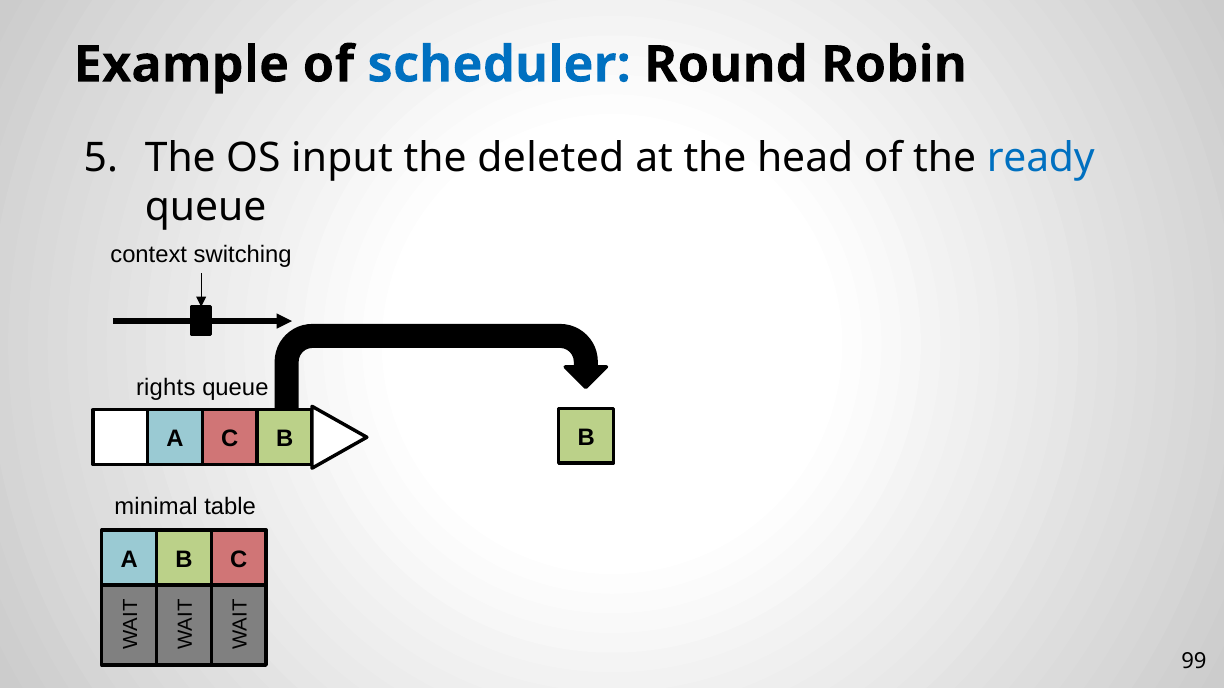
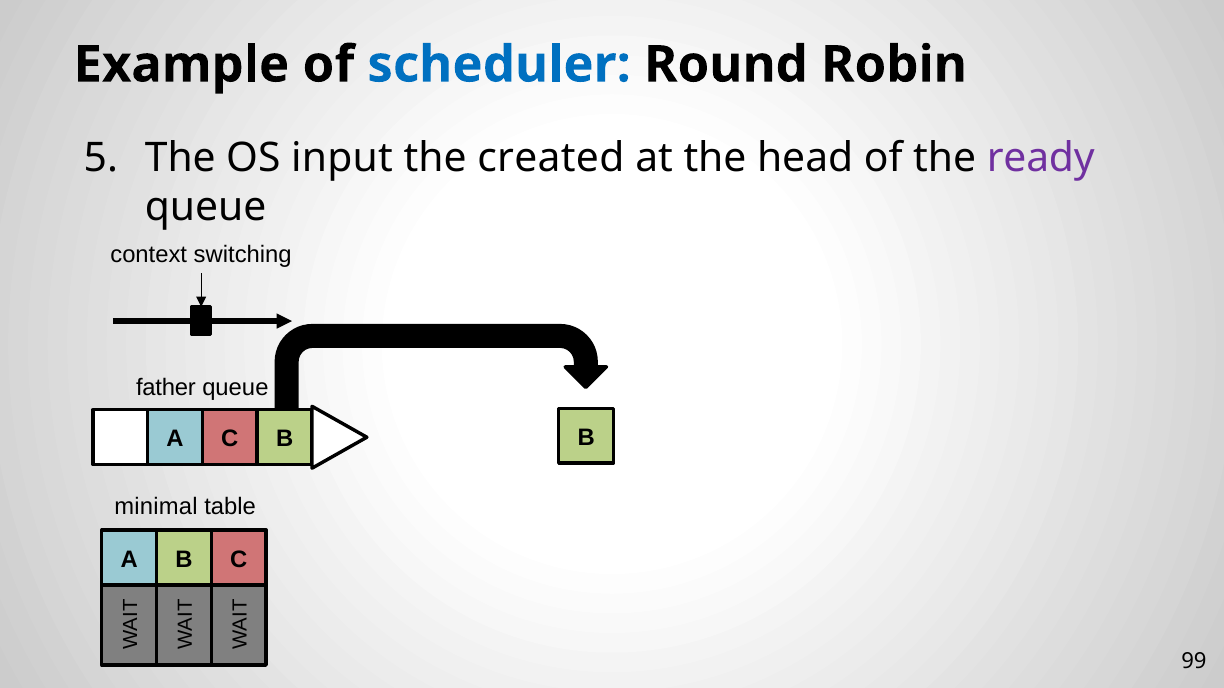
deleted: deleted -> created
ready colour: blue -> purple
rights: rights -> father
